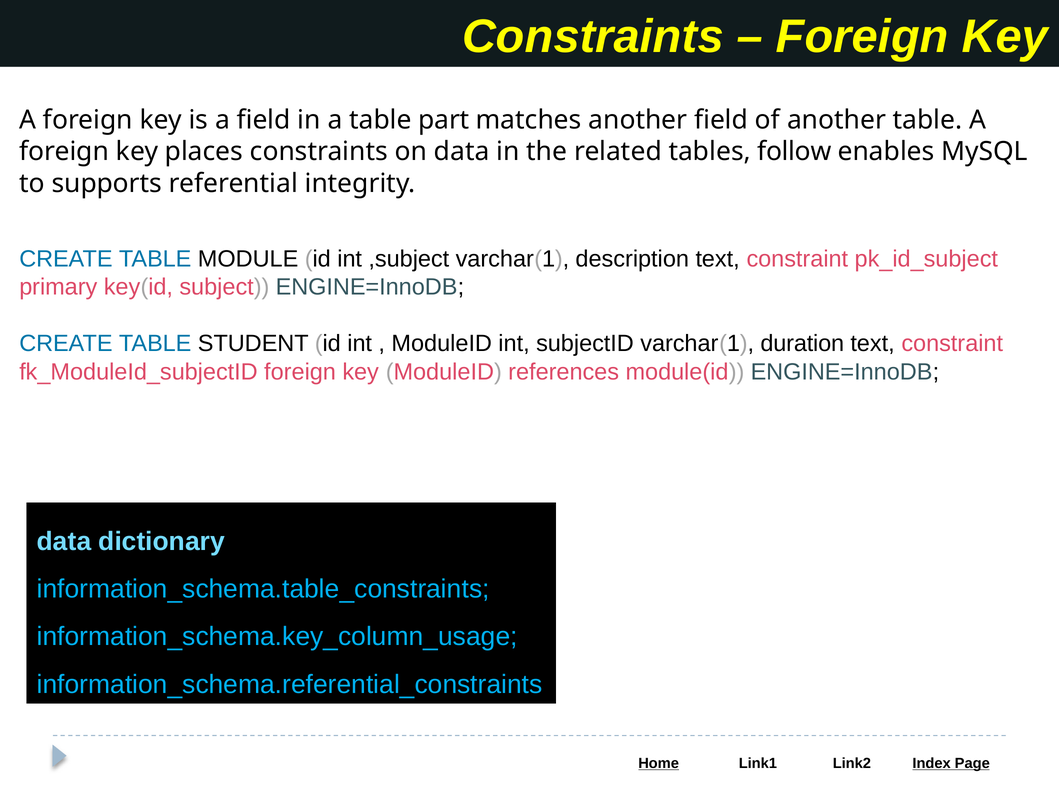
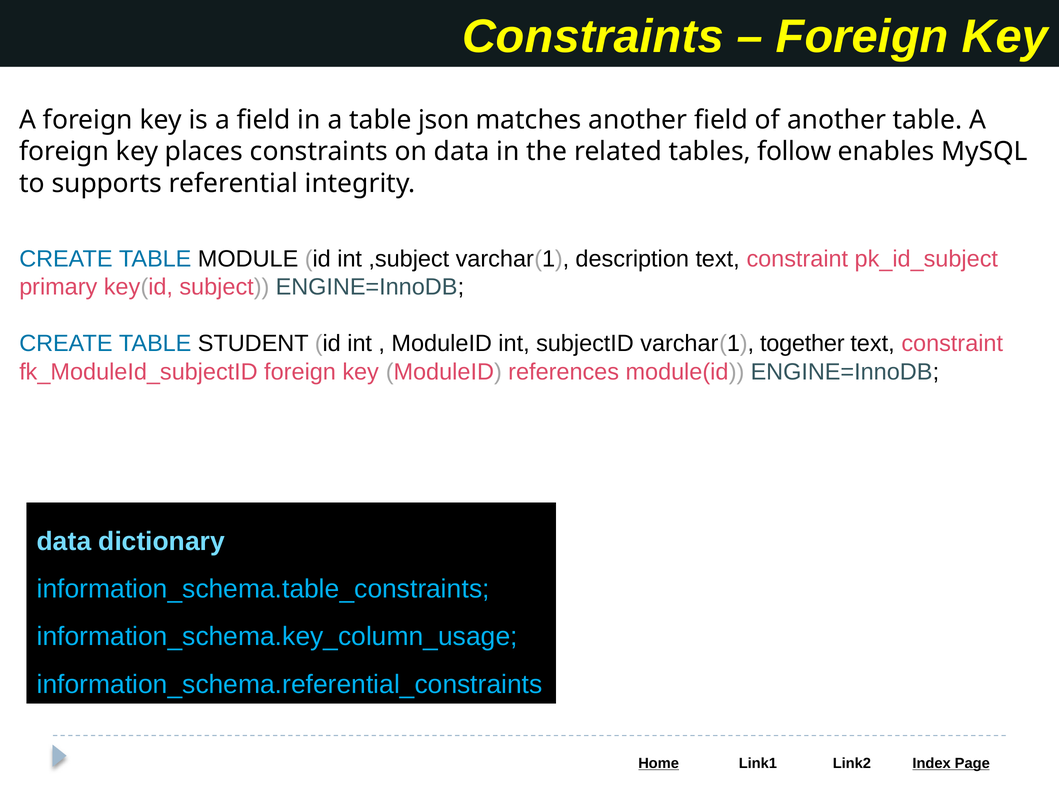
part: part -> json
duration: duration -> together
